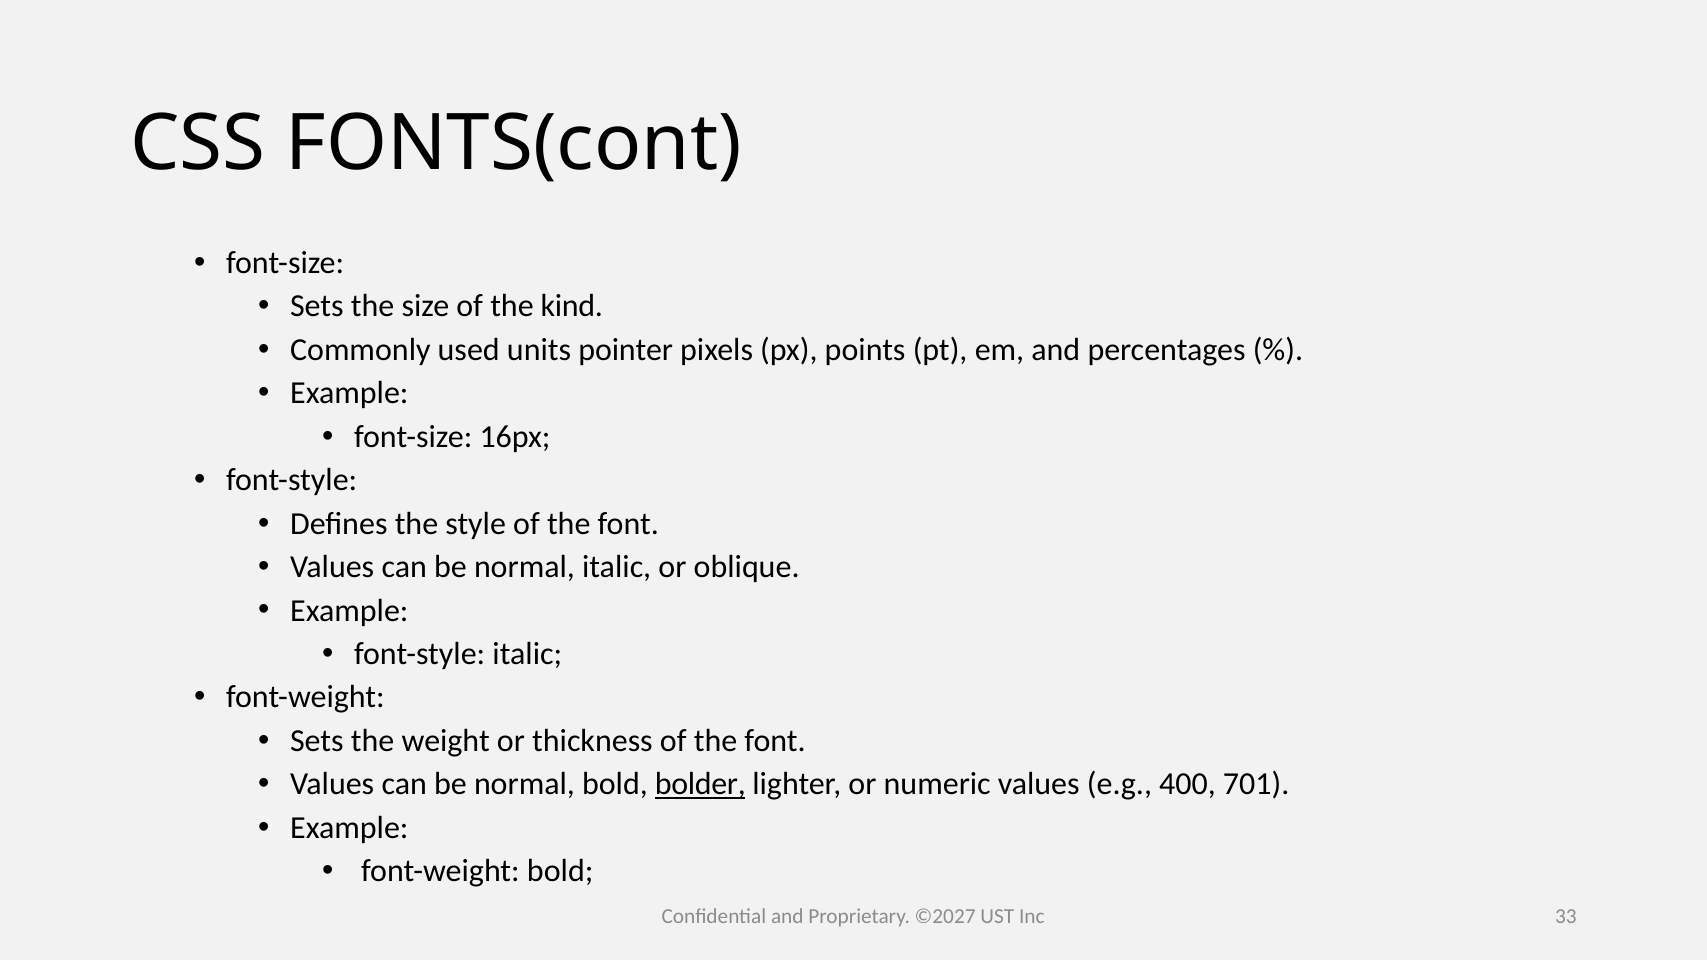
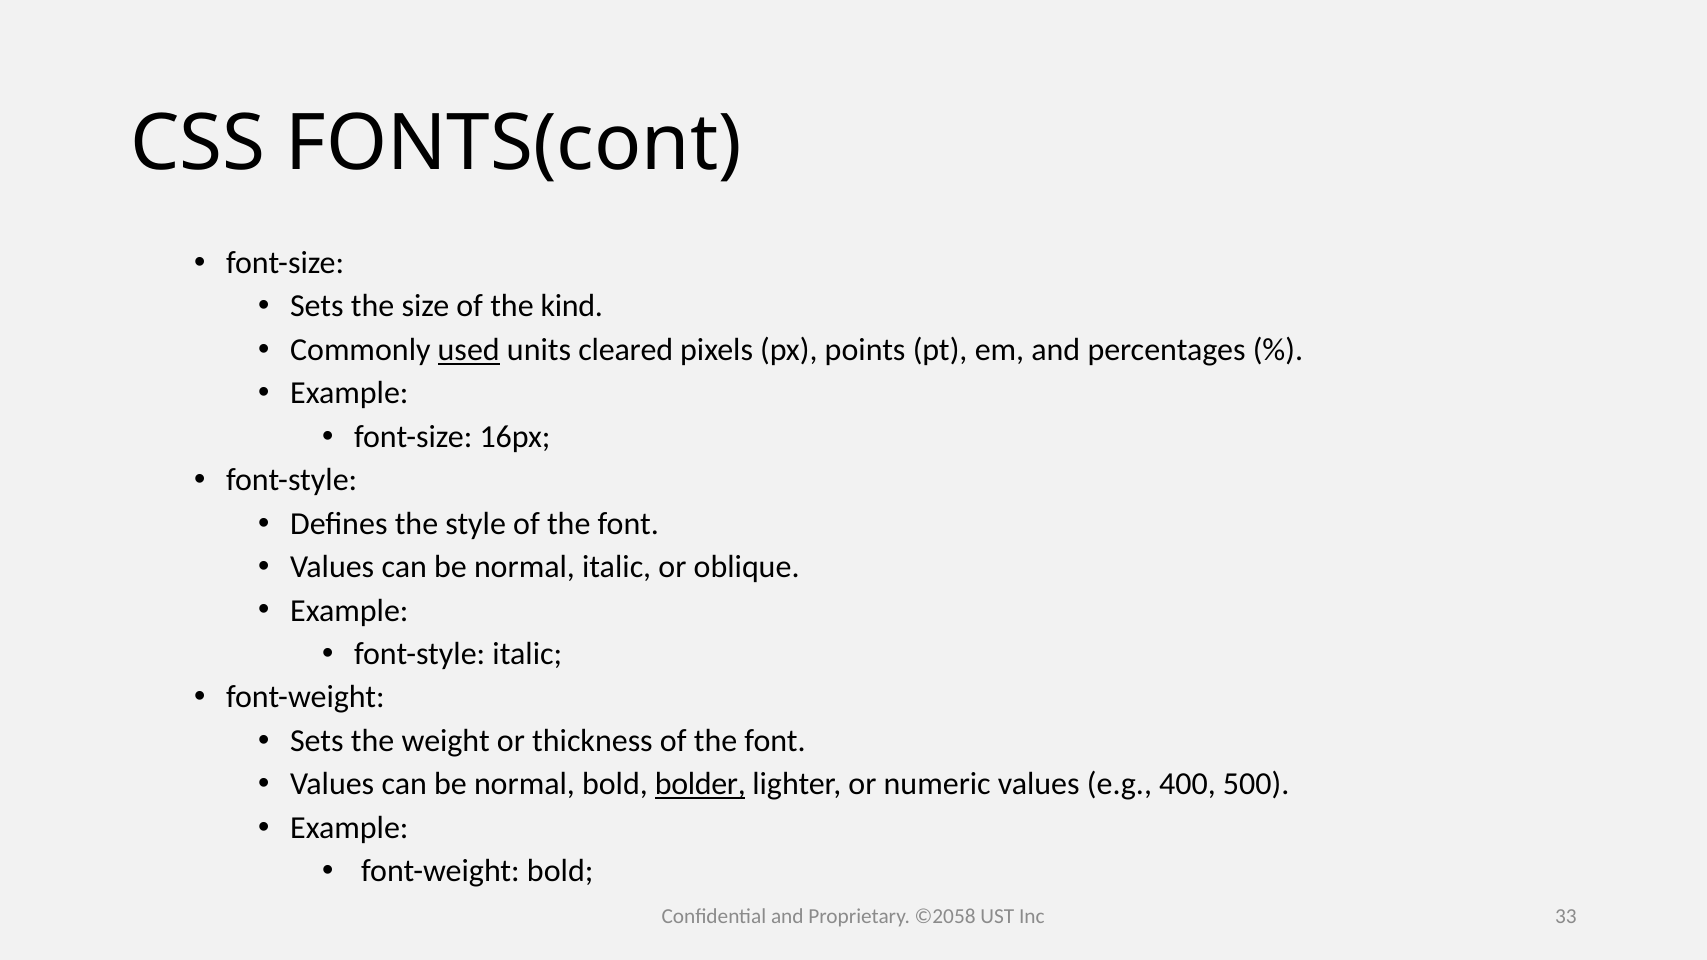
used underline: none -> present
pointer: pointer -> cleared
701: 701 -> 500
©2027: ©2027 -> ©2058
